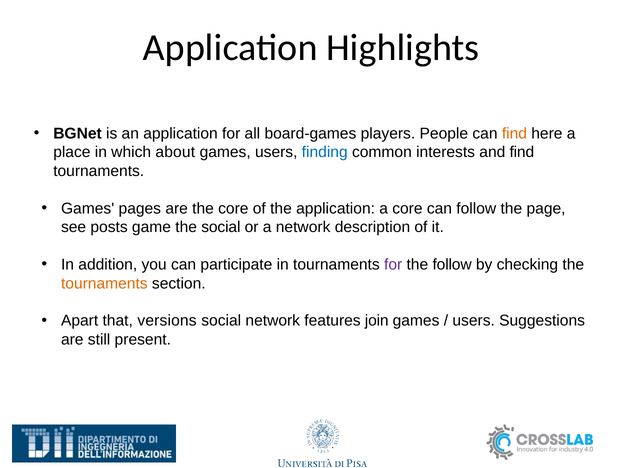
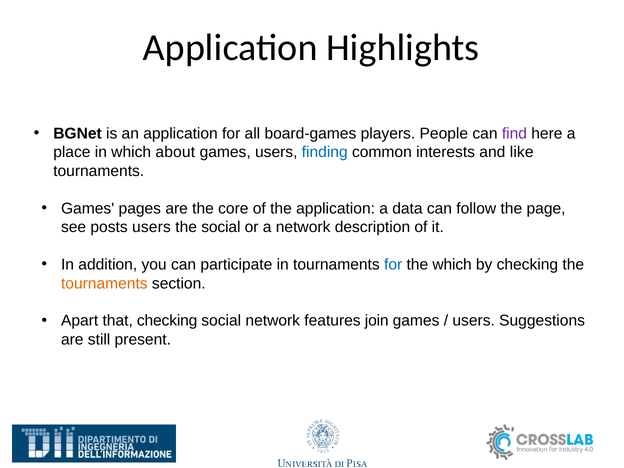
find at (514, 134) colour: orange -> purple
and find: find -> like
a core: core -> data
posts game: game -> users
for at (393, 265) colour: purple -> blue
the follow: follow -> which
that versions: versions -> checking
